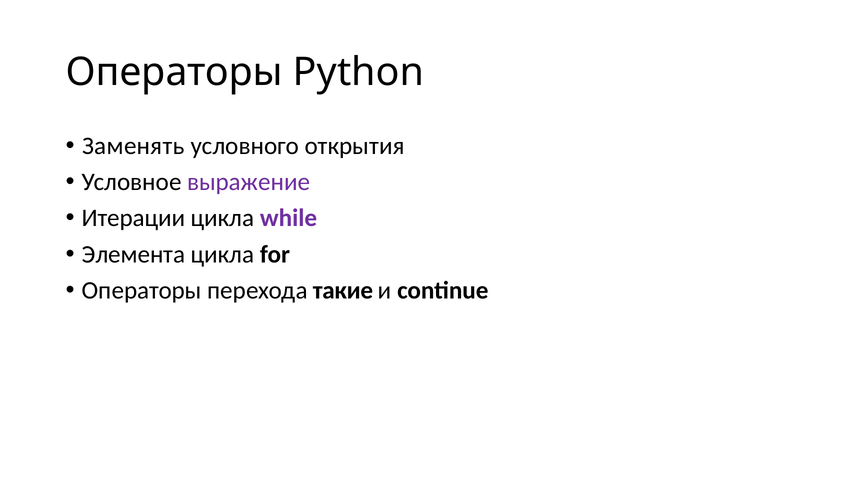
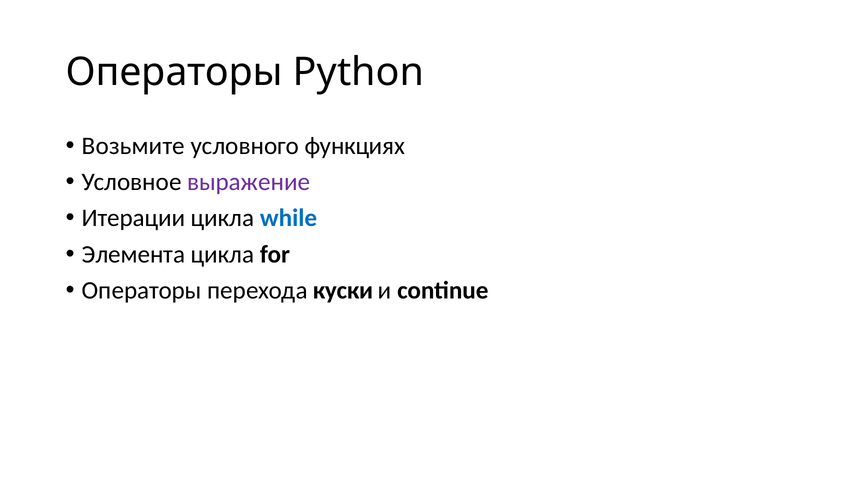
Заменять: Заменять -> Возьмите
открытия: открытия -> функциях
while colour: purple -> blue
такие: такие -> куски
